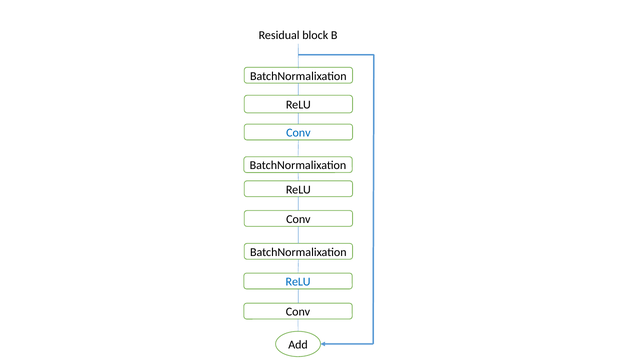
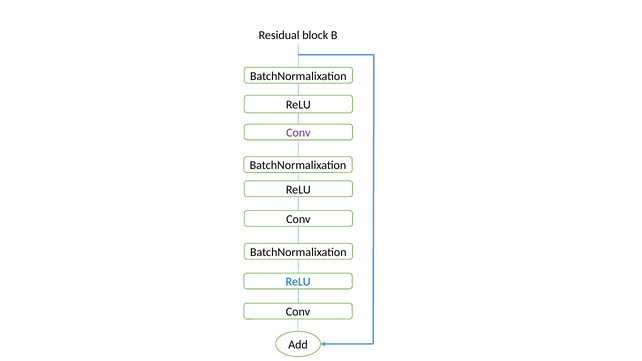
Conv at (298, 133) colour: blue -> purple
